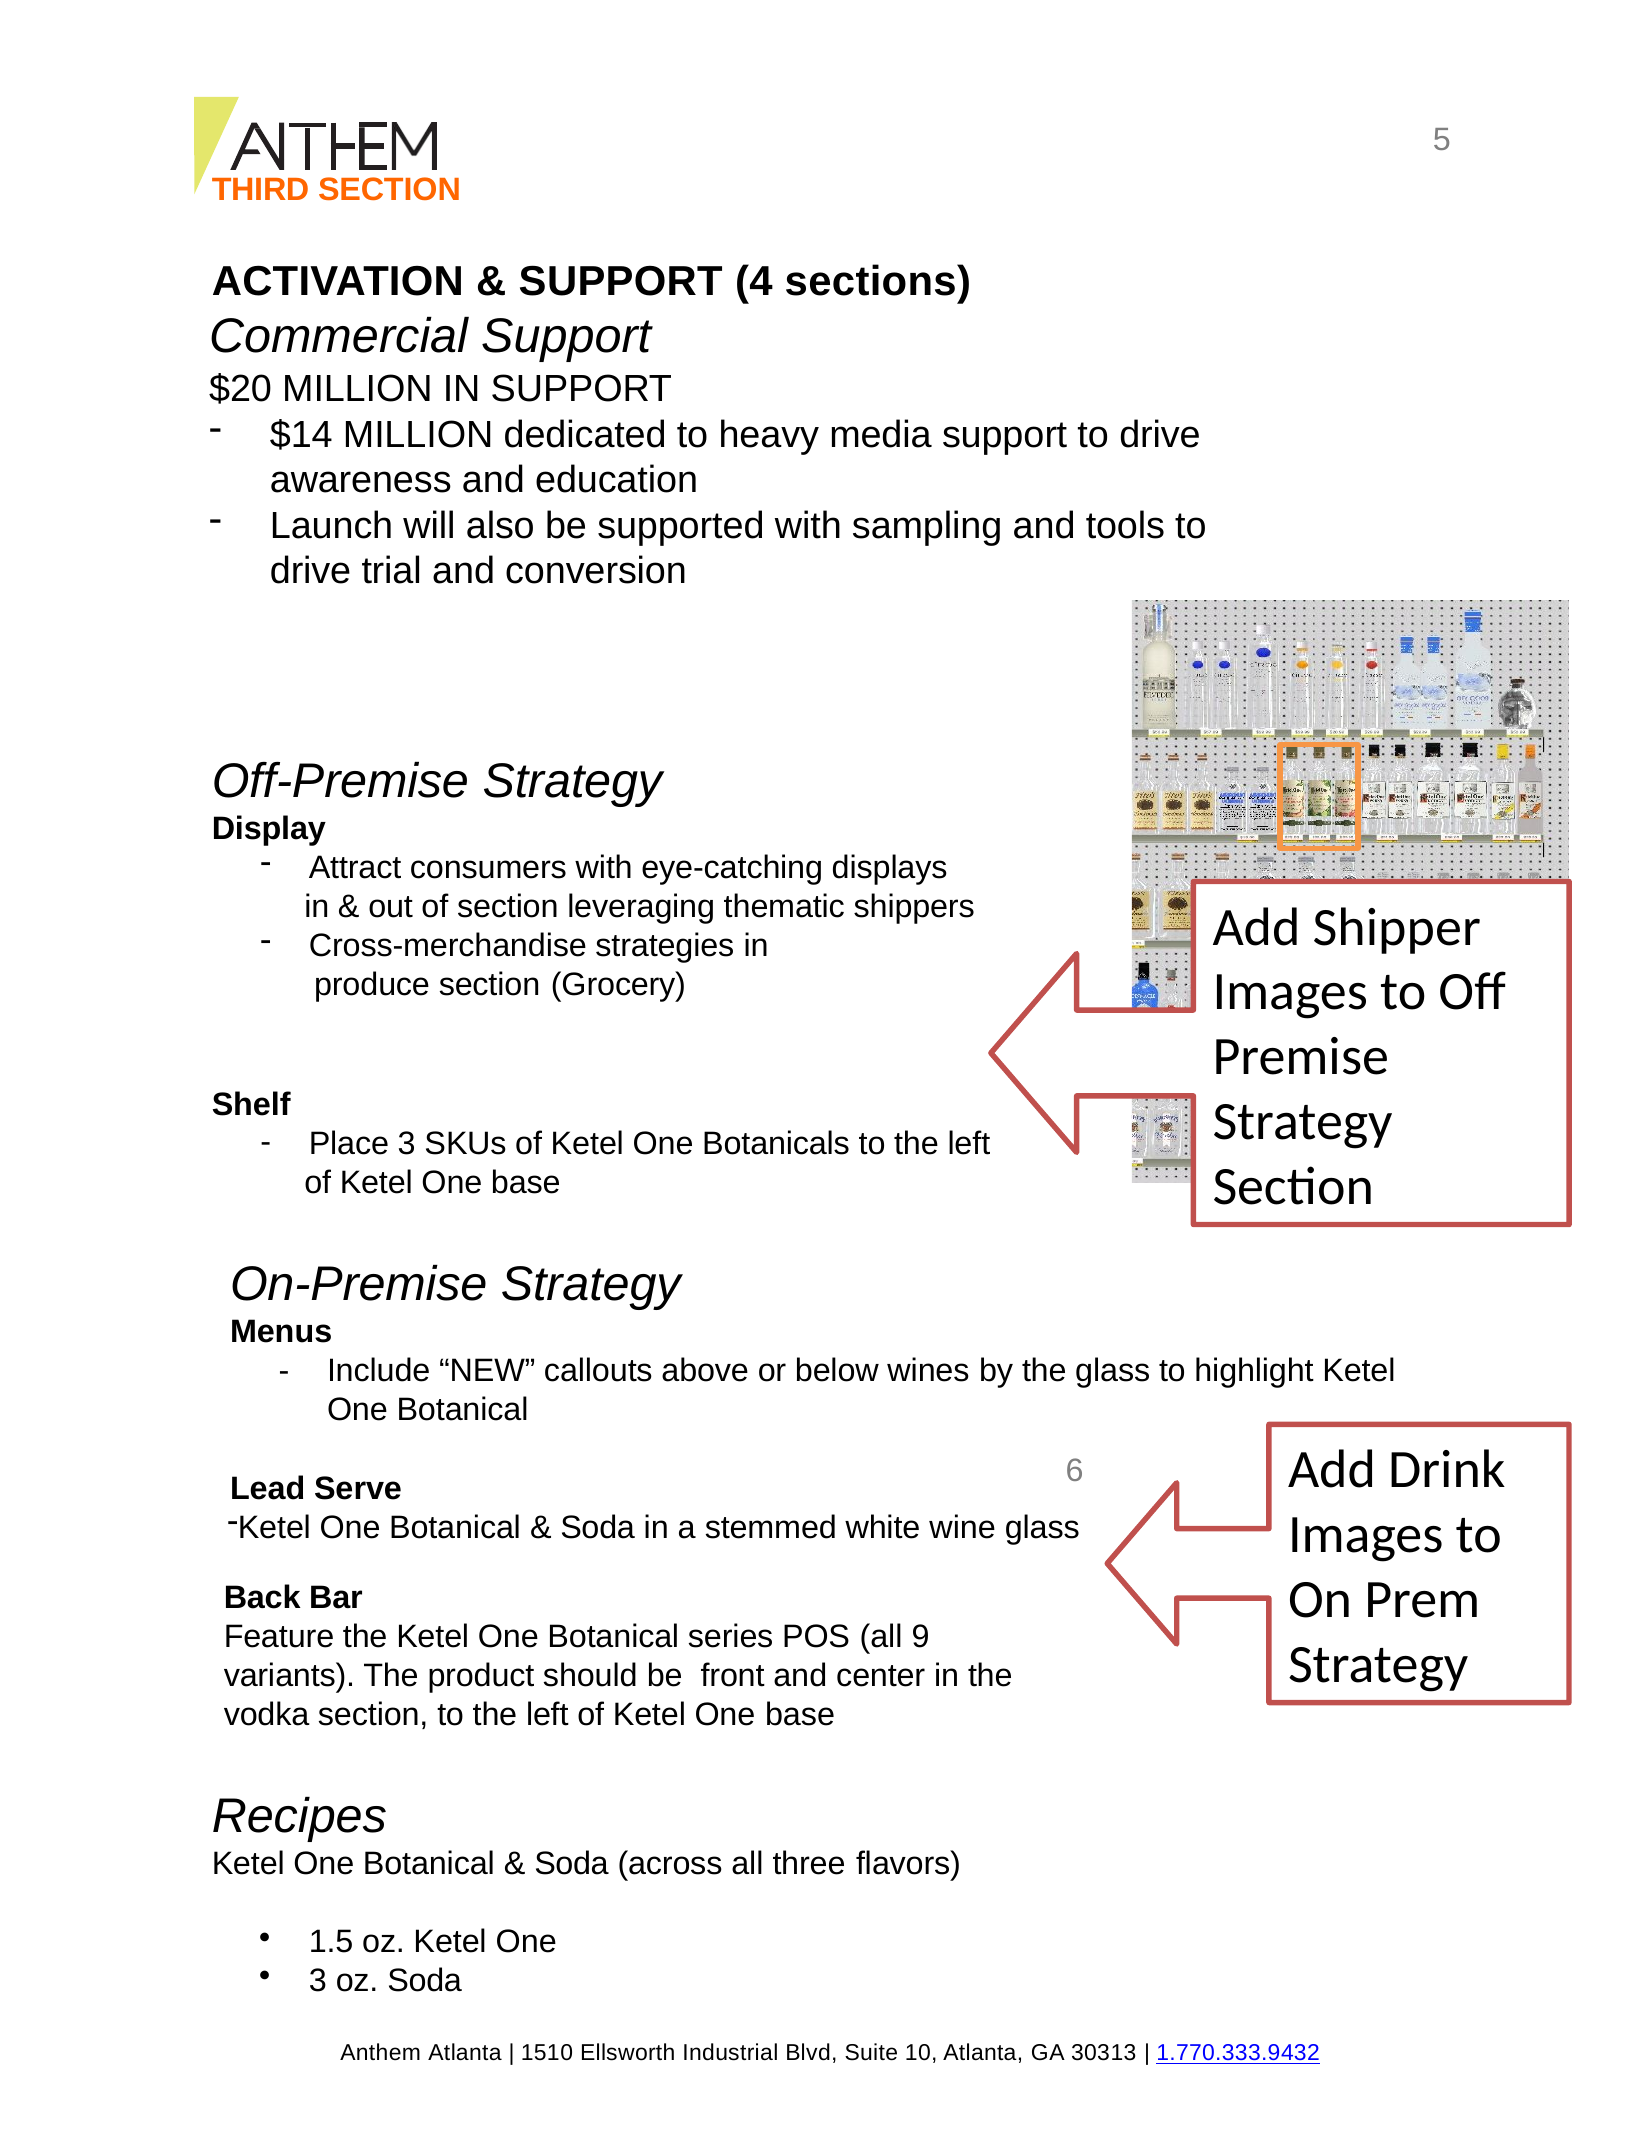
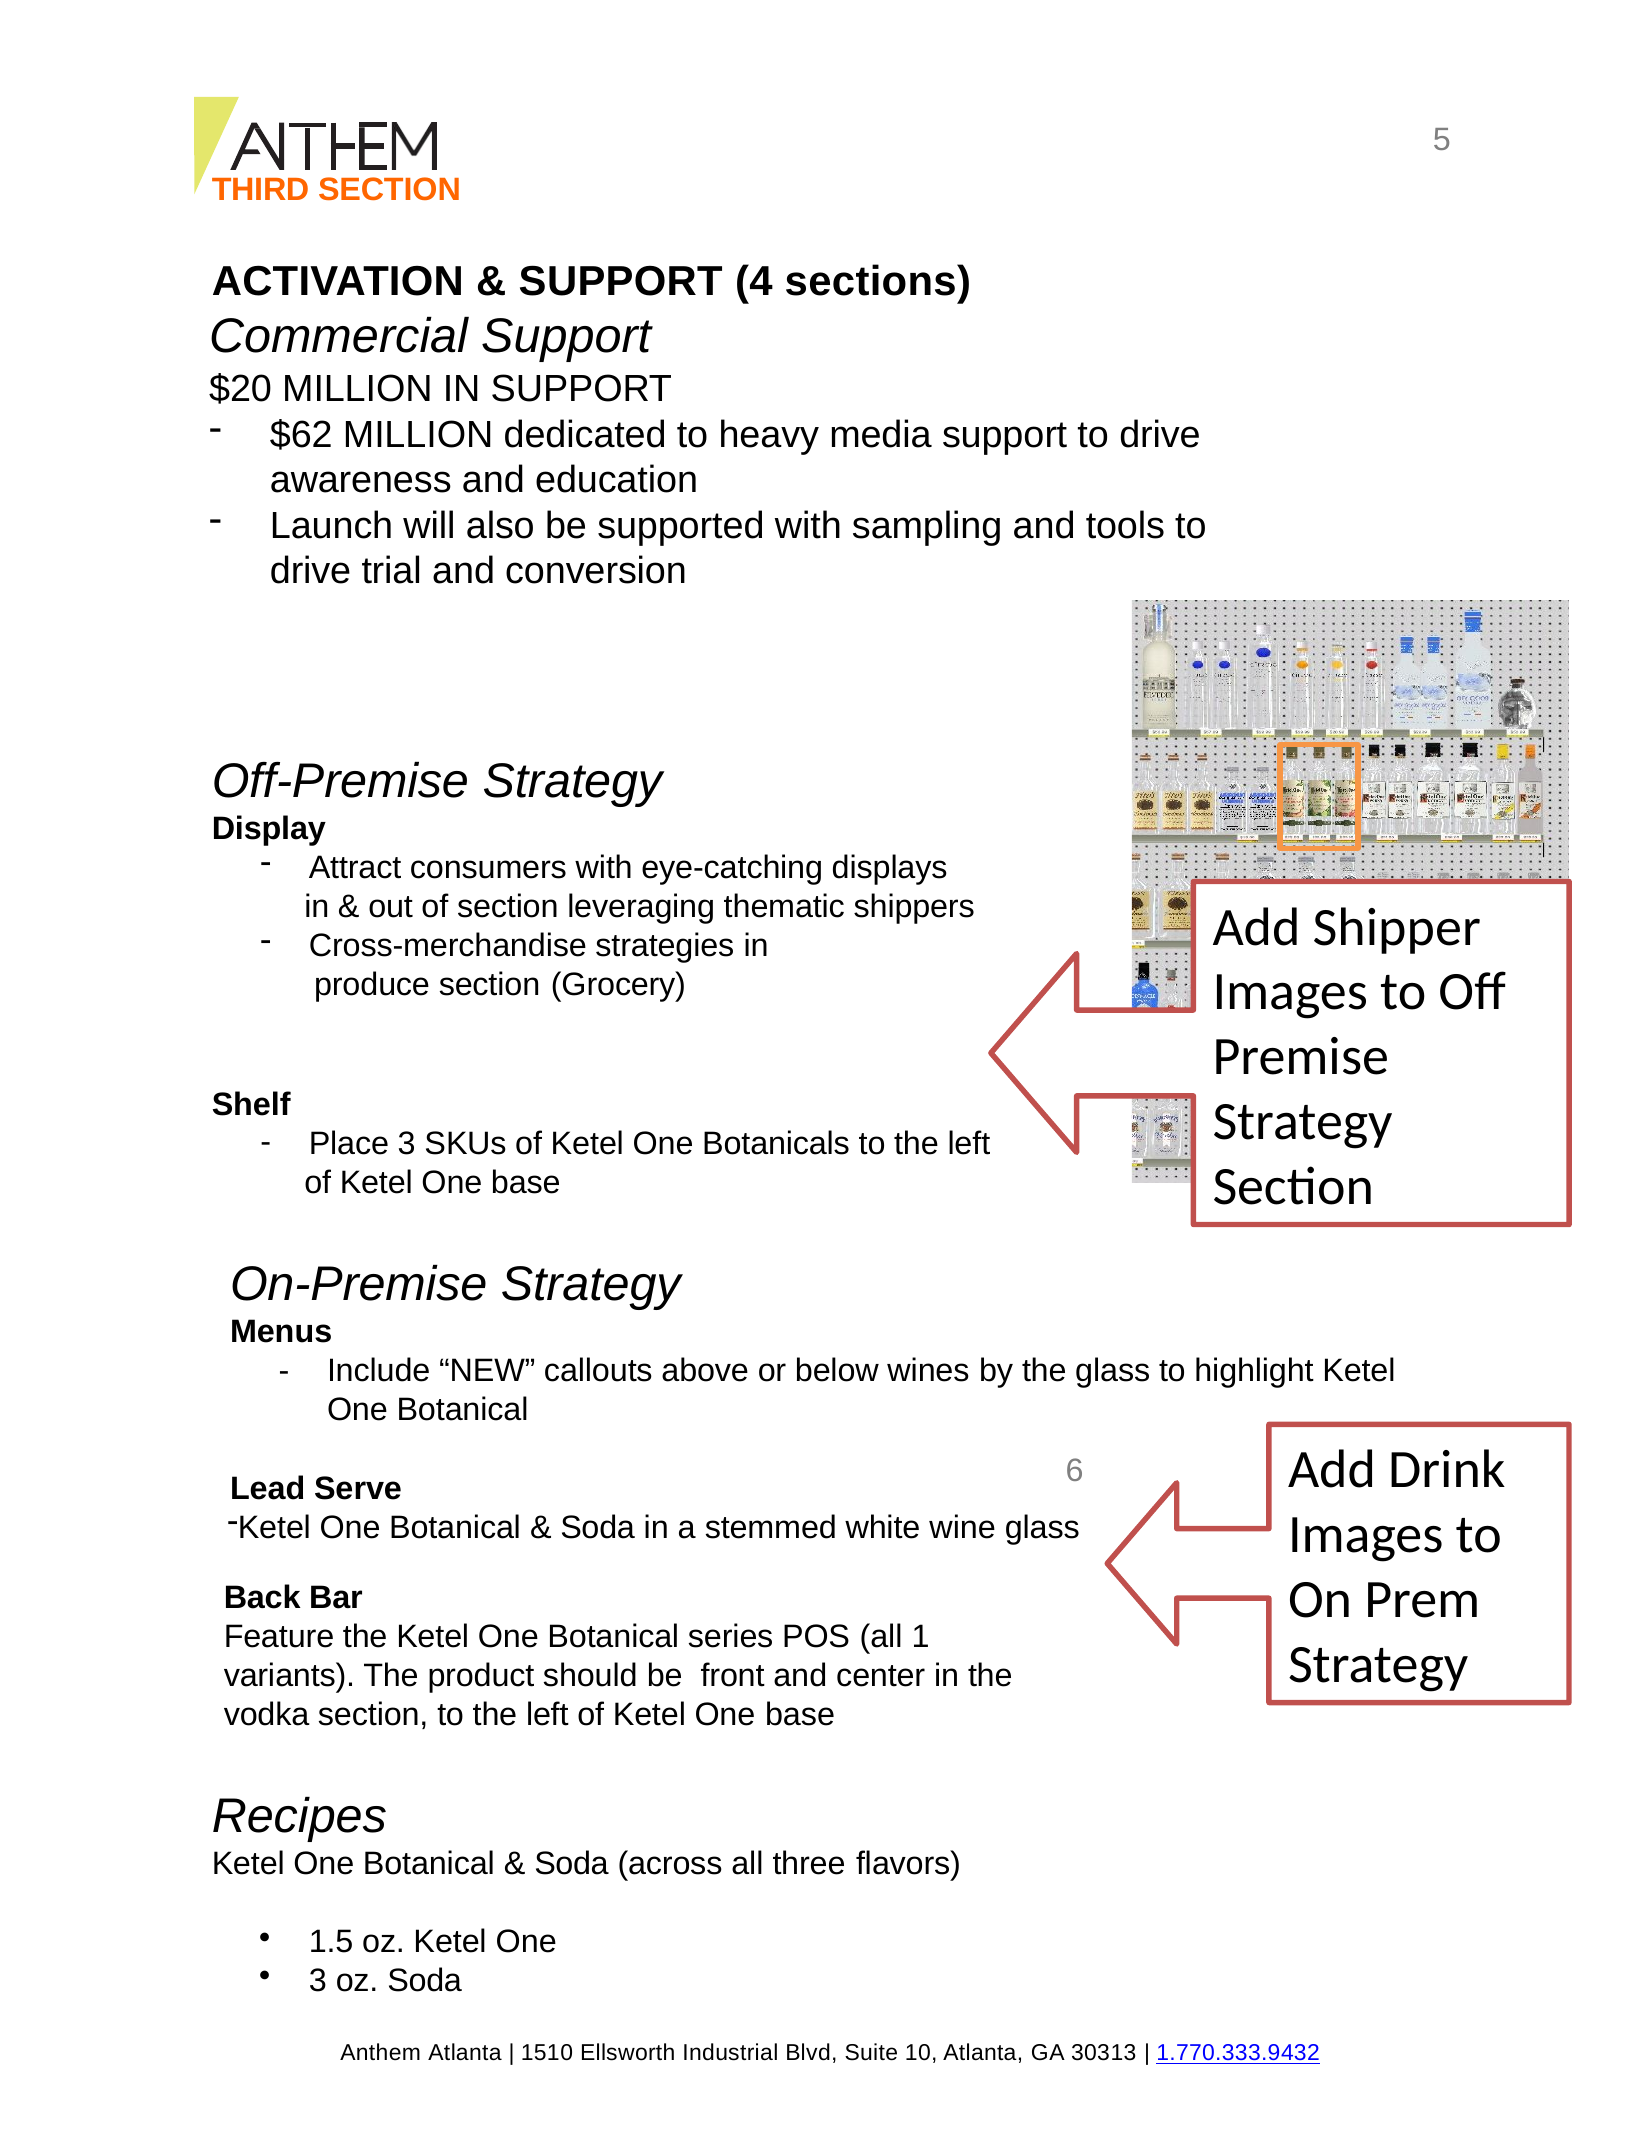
$14: $14 -> $62
9: 9 -> 1
